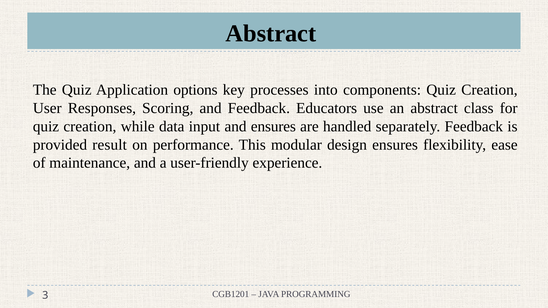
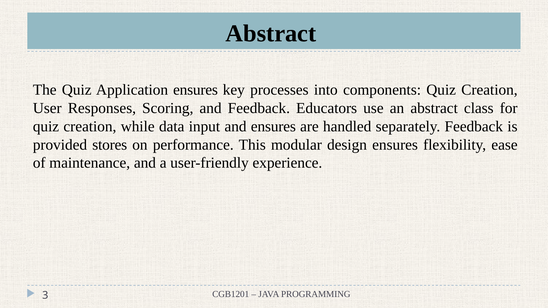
Application options: options -> ensures
result: result -> stores
